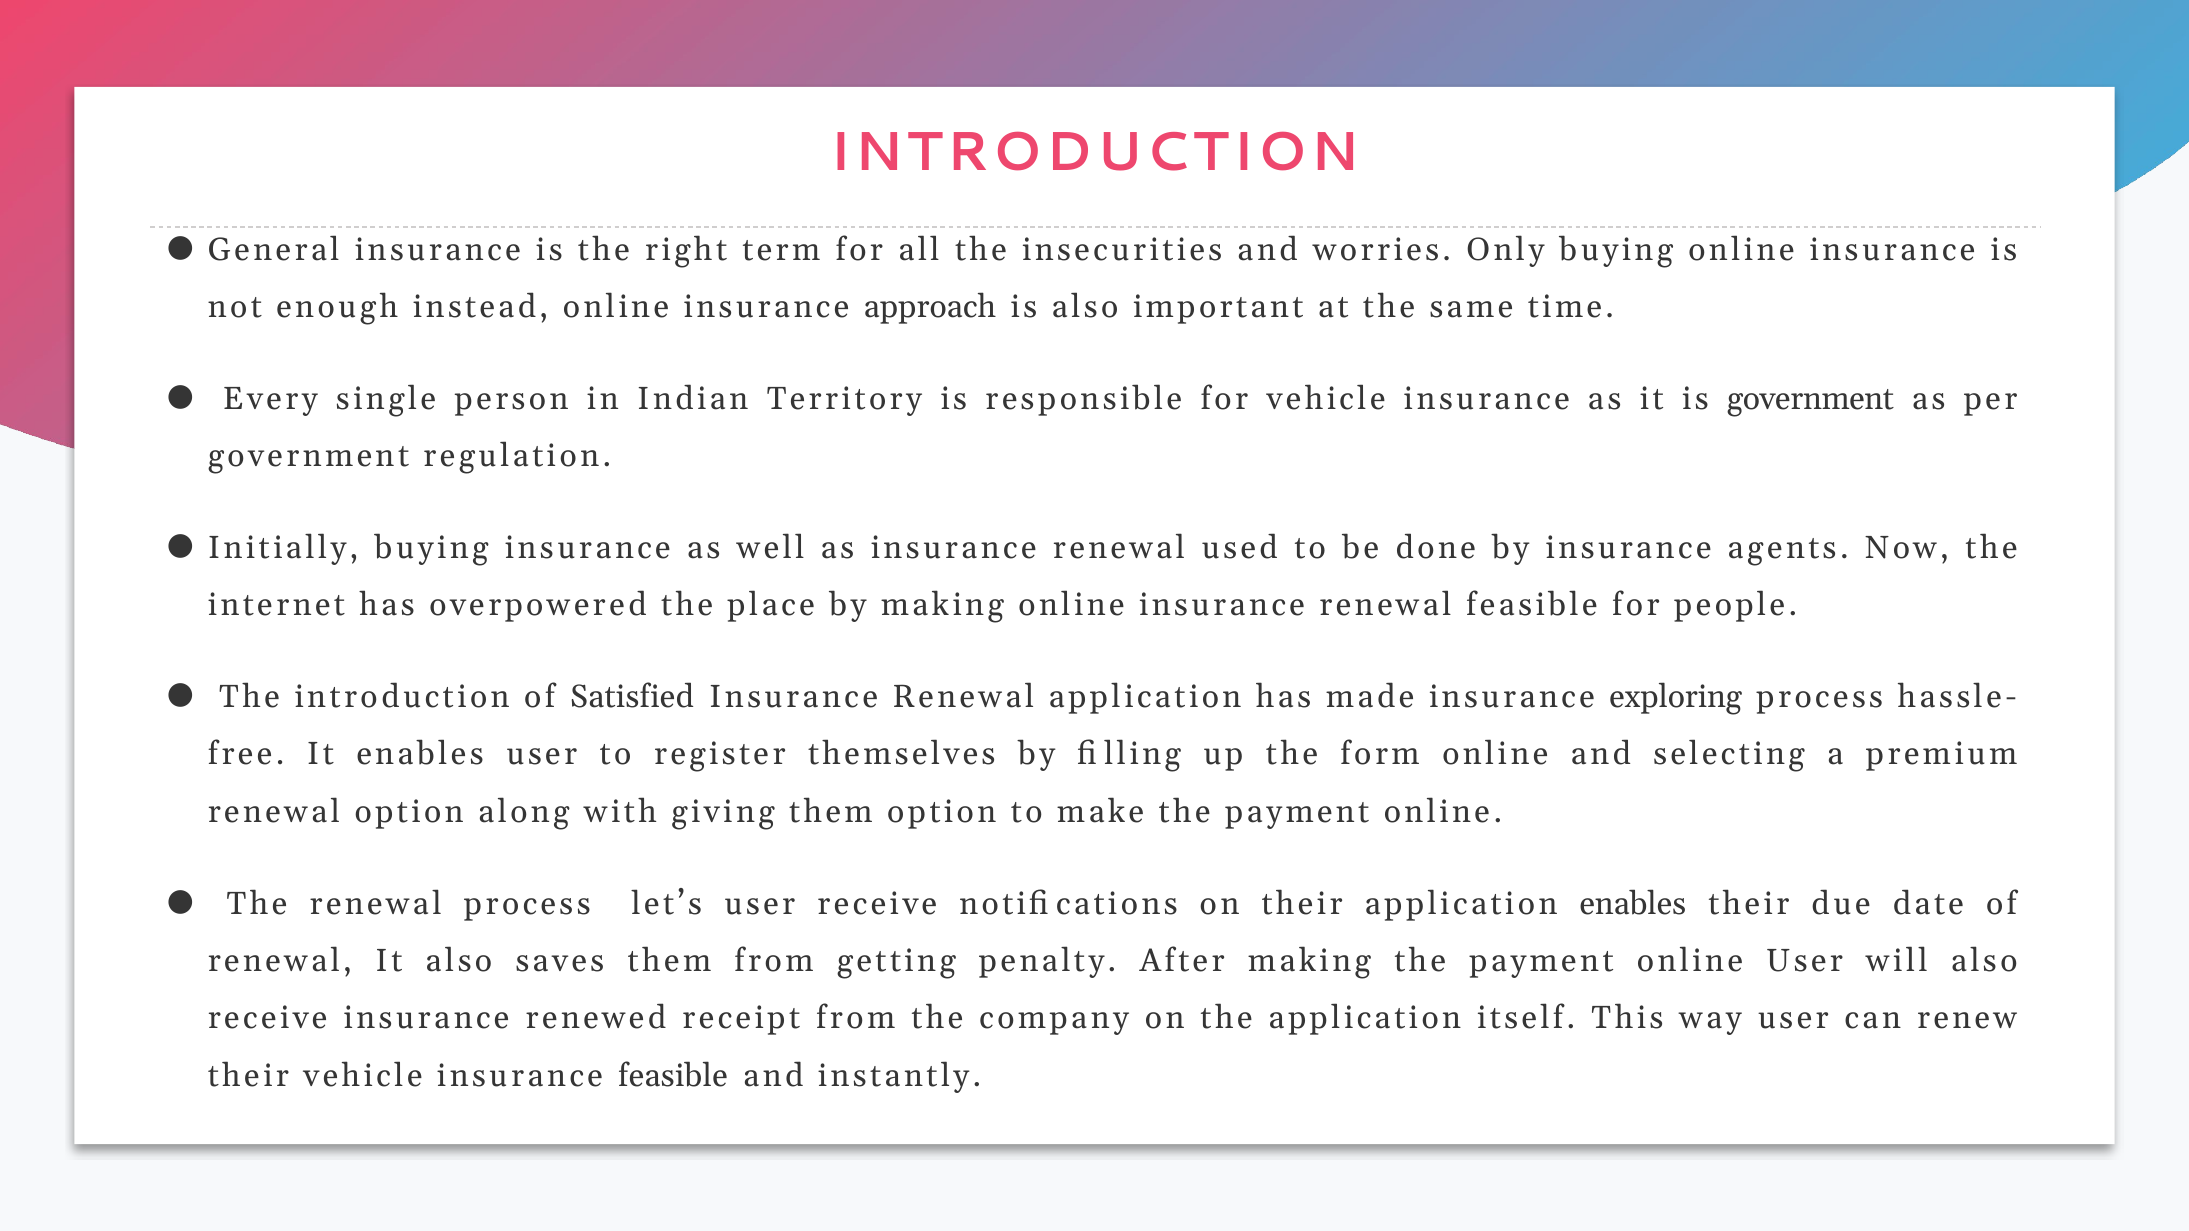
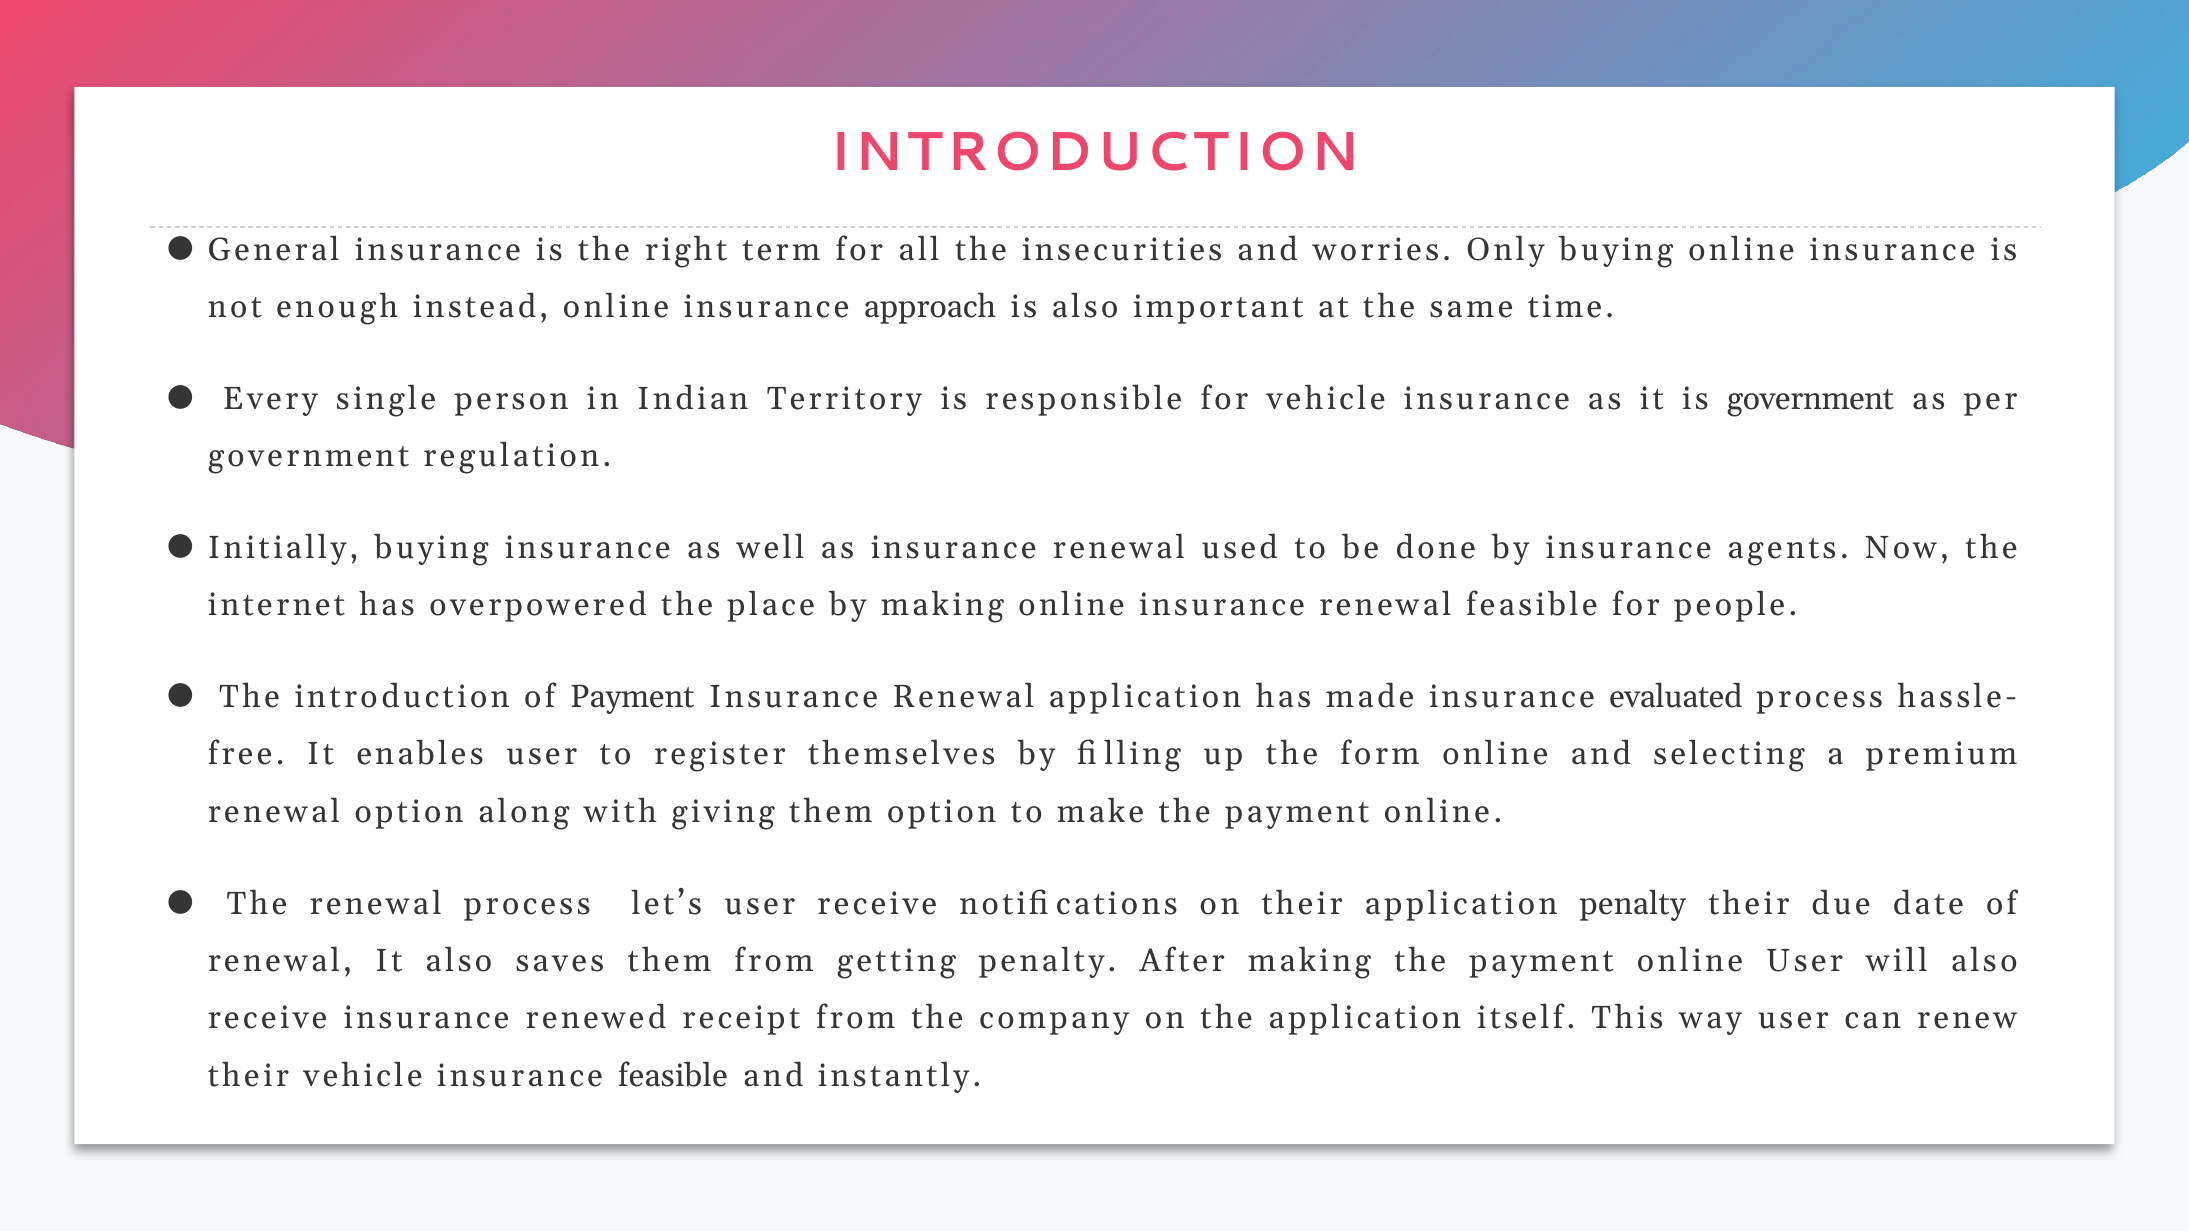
of Satisfied: Satisfied -> Payment
exploring: exploring -> evaluated
application enables: enables -> penalty
